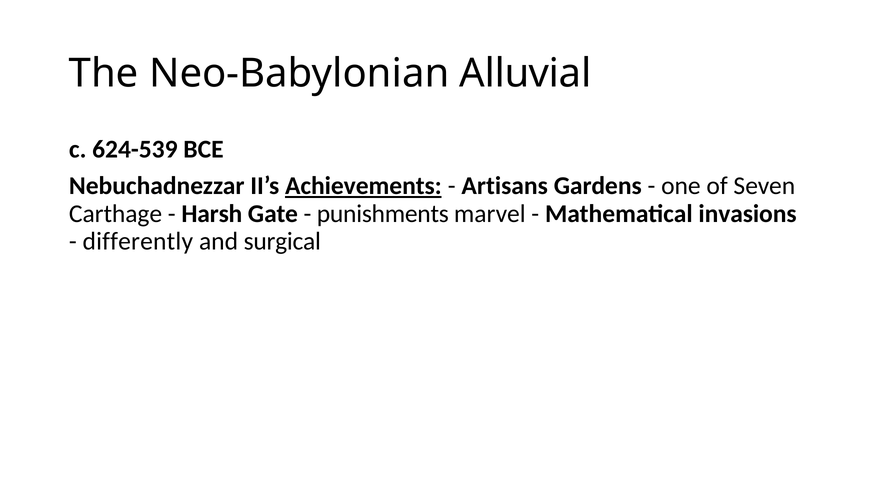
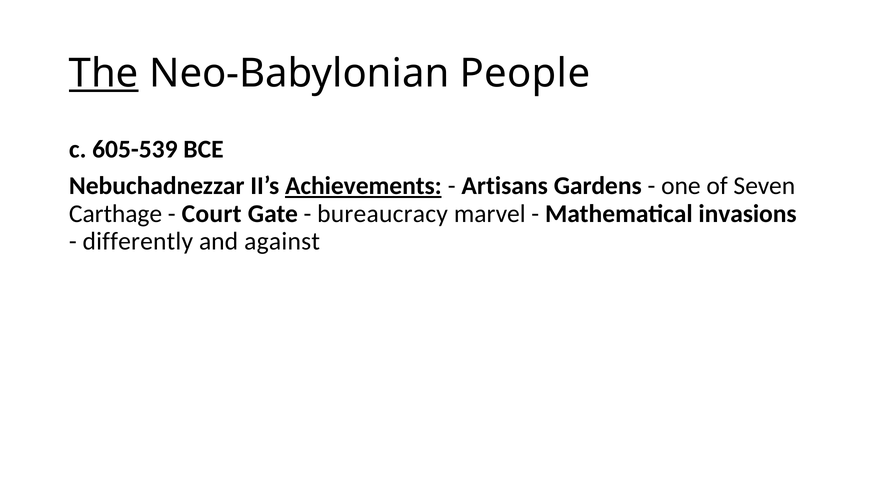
The underline: none -> present
Alluvial: Alluvial -> People
624-539: 624-539 -> 605-539
Harsh: Harsh -> Court
punishments: punishments -> bureaucracy
surgical: surgical -> against
